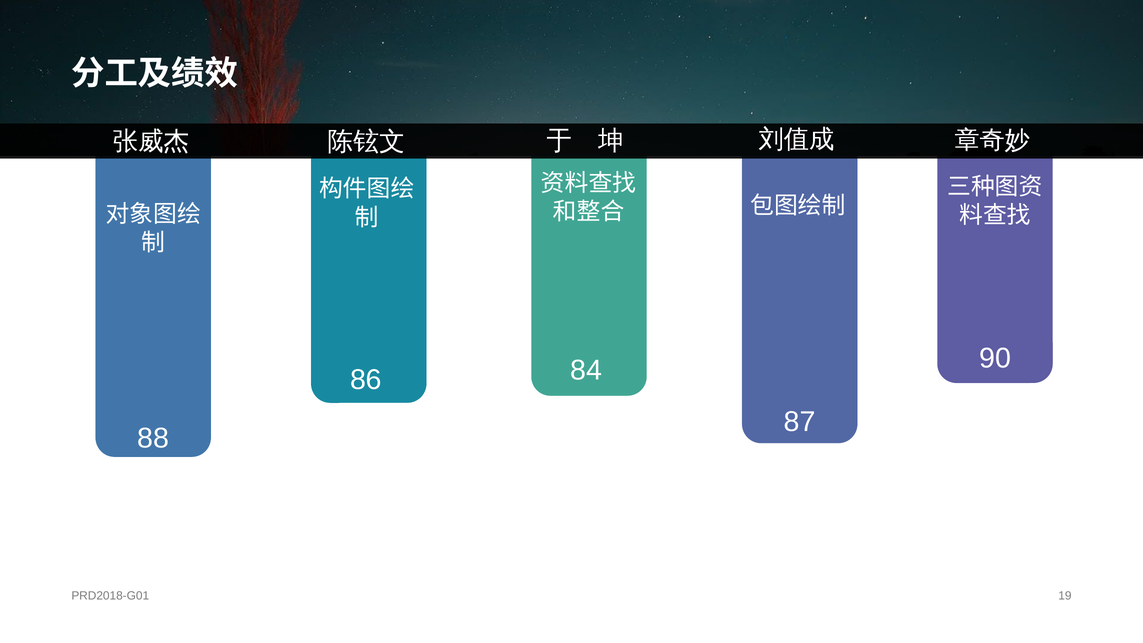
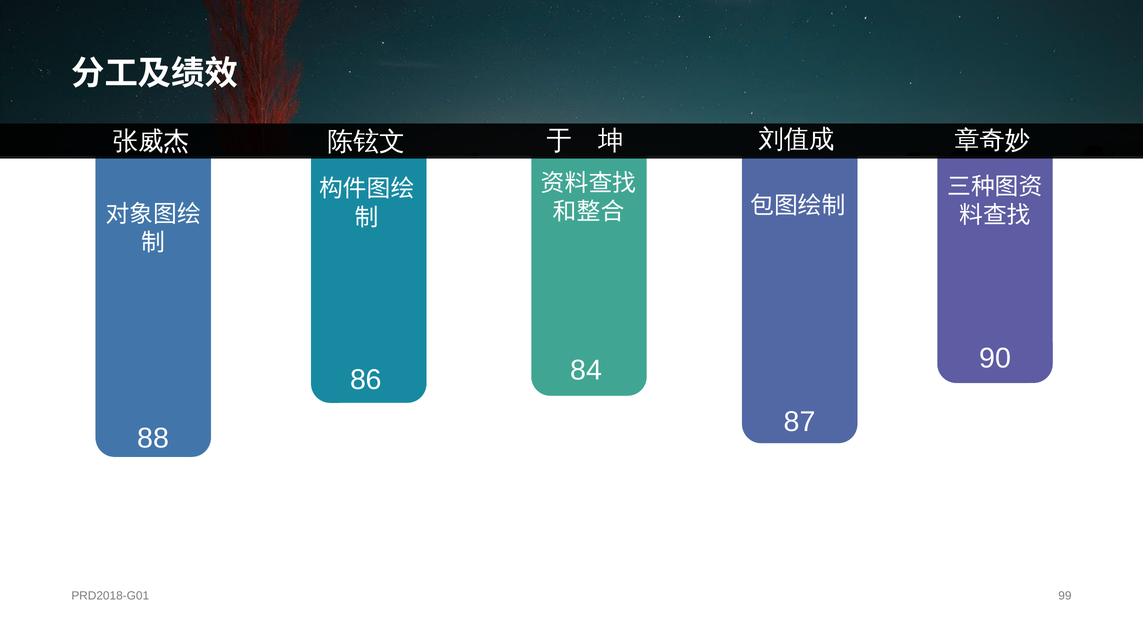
19: 19 -> 99
